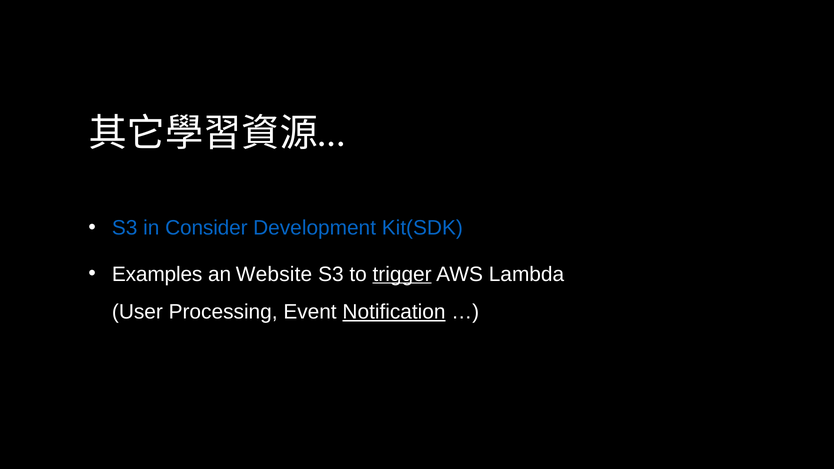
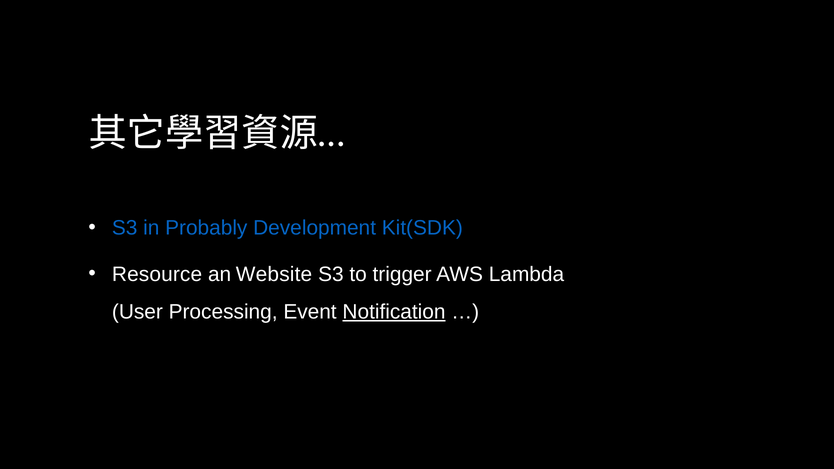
Consider: Consider -> Probably
Examples: Examples -> Resource
trigger underline: present -> none
